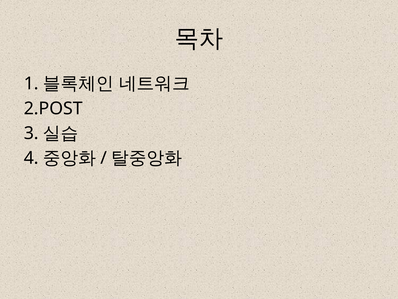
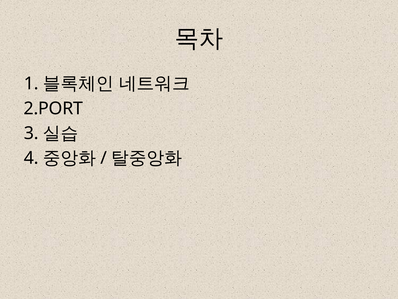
2.POST: 2.POST -> 2.PORT
